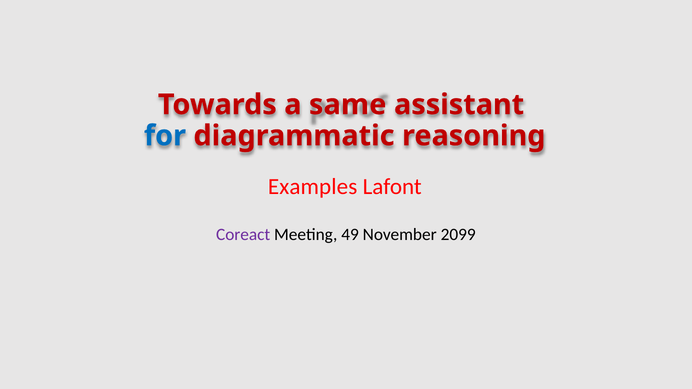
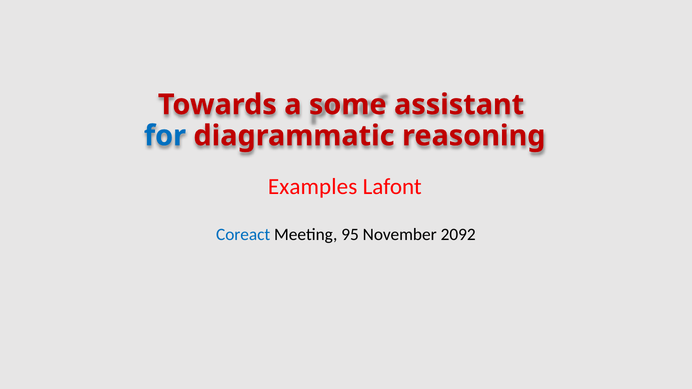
same: same -> some
Coreact colour: purple -> blue
49: 49 -> 95
2099: 2099 -> 2092
